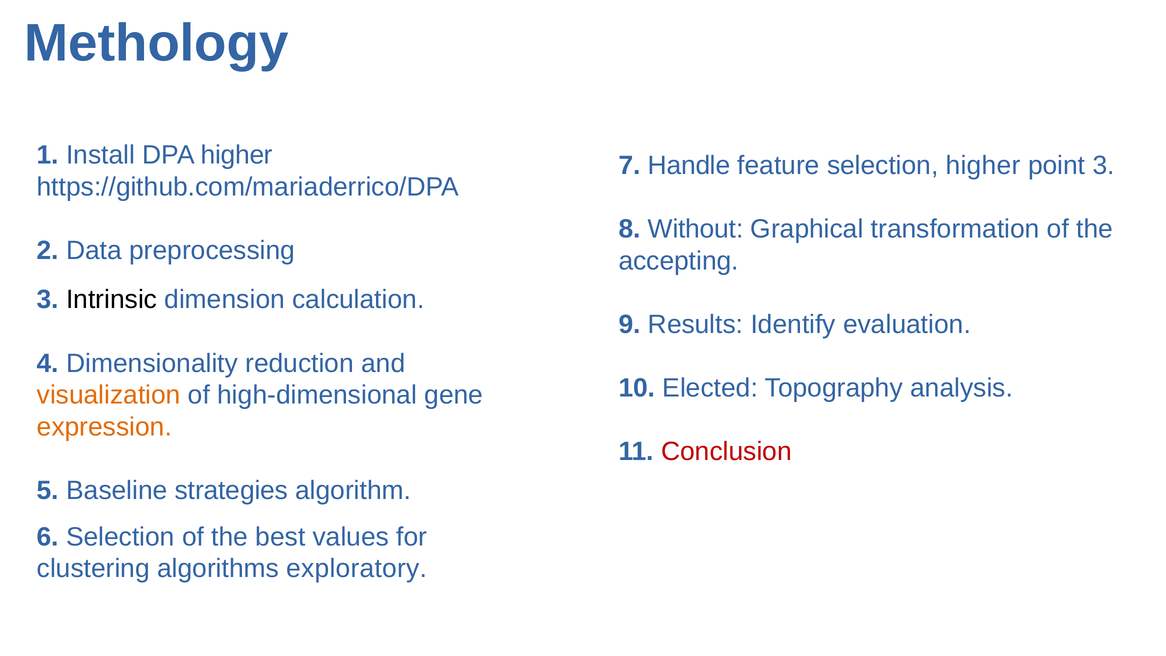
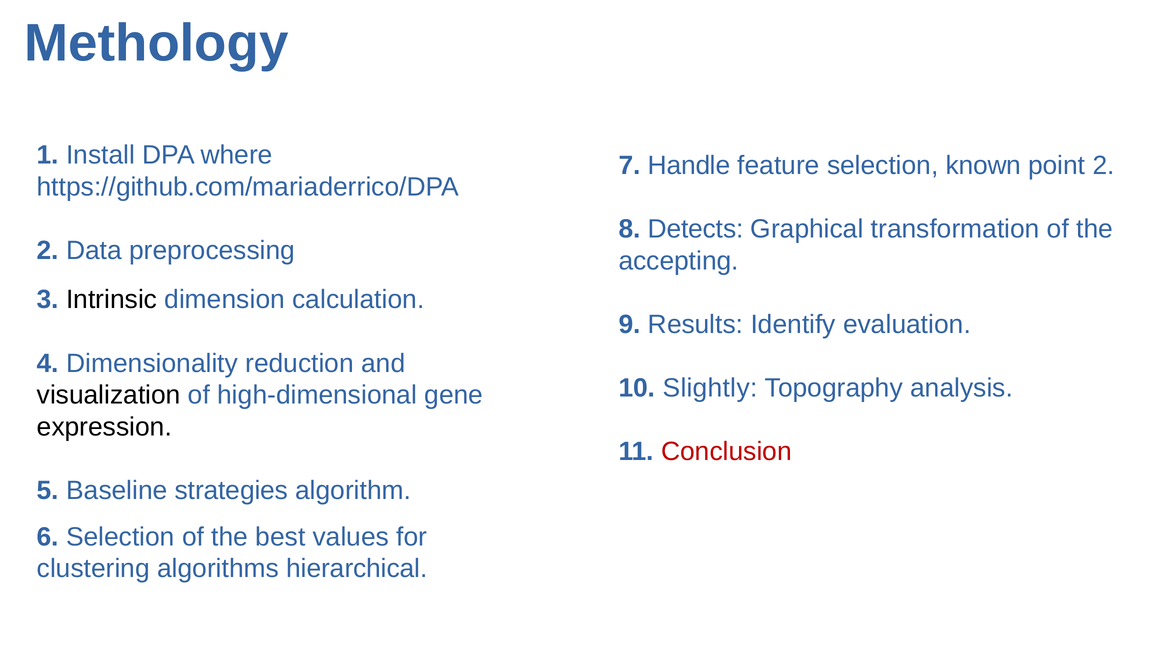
DPA higher: higher -> where
selection higher: higher -> known
point 3: 3 -> 2
Without: Without -> Detects
Elected: Elected -> Slightly
visualization colour: orange -> black
expression colour: orange -> black
exploratory: exploratory -> hierarchical
